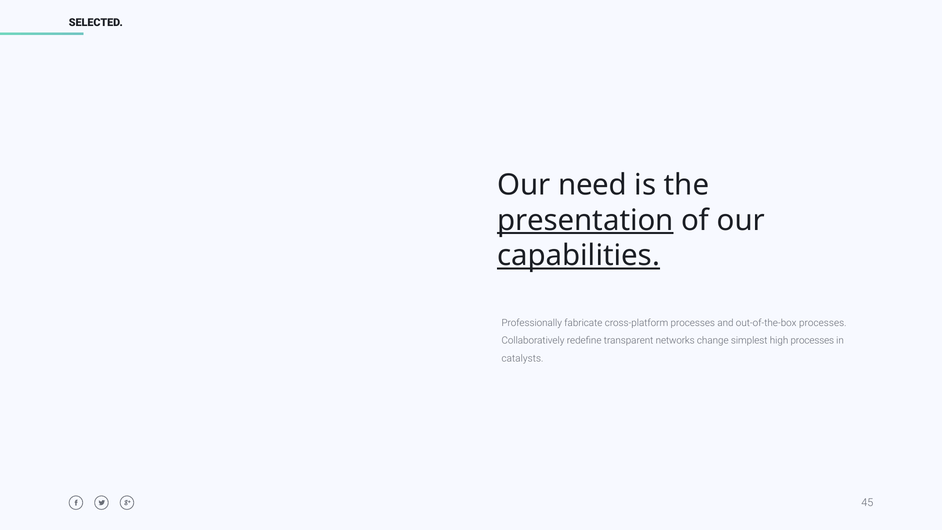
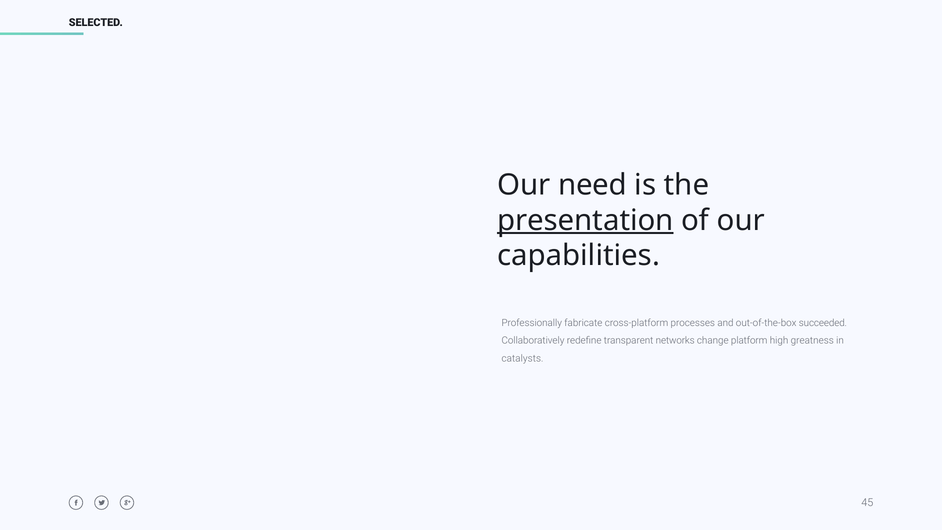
capabilities underline: present -> none
out-of-the-box processes: processes -> succeeded
simplest: simplest -> platform
high processes: processes -> greatness
